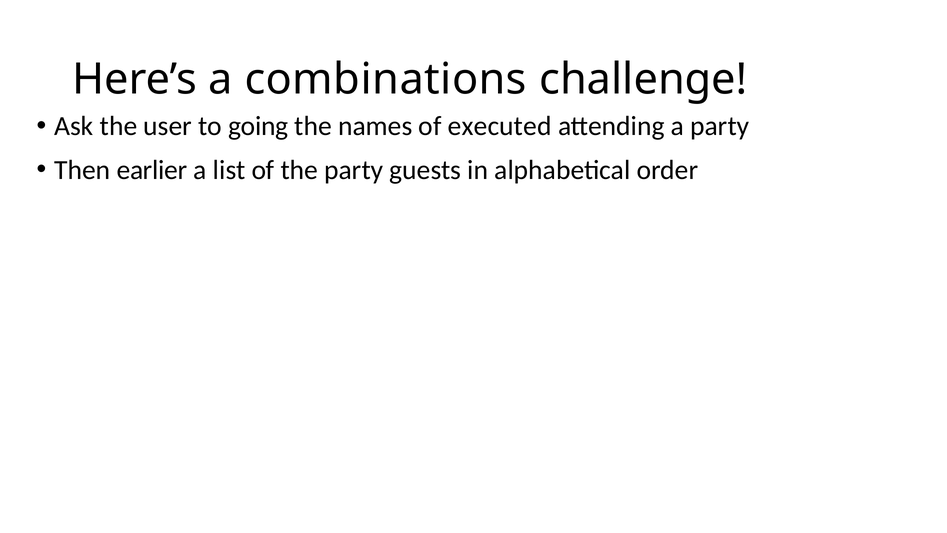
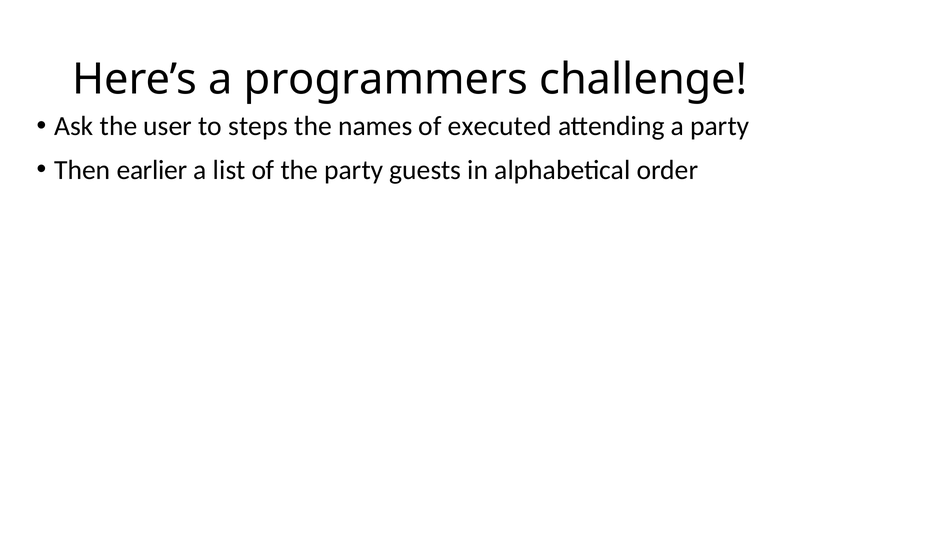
combinations: combinations -> programmers
going: going -> steps
